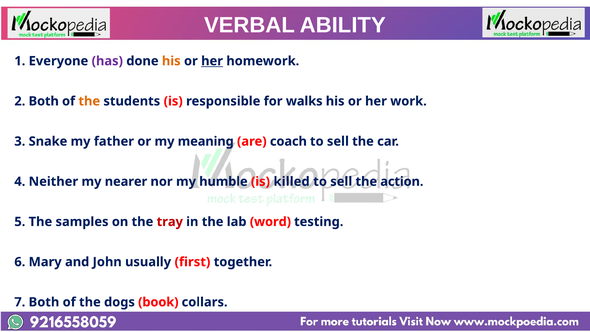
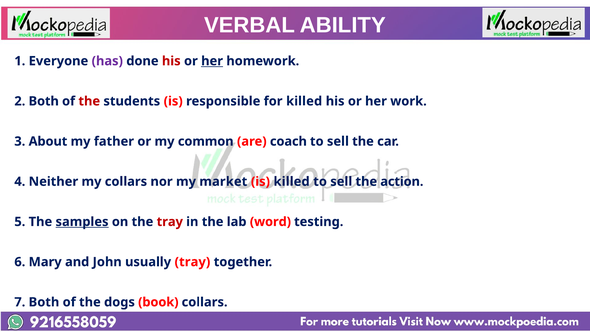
his at (171, 61) colour: orange -> red
the at (89, 101) colour: orange -> red
for walks: walks -> killed
Snake: Snake -> About
meaning: meaning -> common
my nearer: nearer -> collars
humble: humble -> market
samples underline: none -> present
usually first: first -> tray
